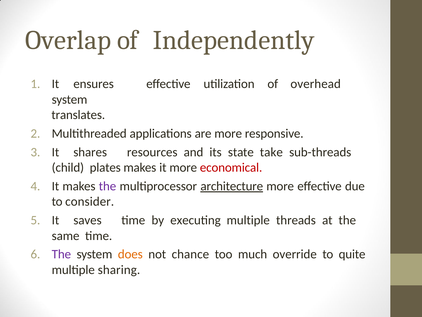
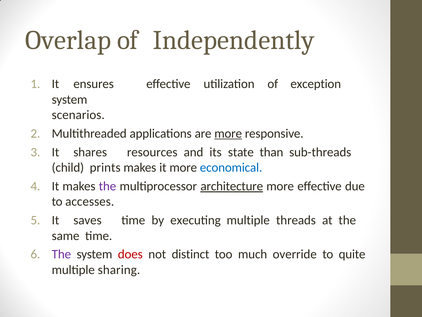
overhead: overhead -> exception
translates: translates -> scenarios
more at (228, 133) underline: none -> present
take: take -> than
plates: plates -> prints
economical colour: red -> blue
consider: consider -> accesses
does colour: orange -> red
chance: chance -> distinct
